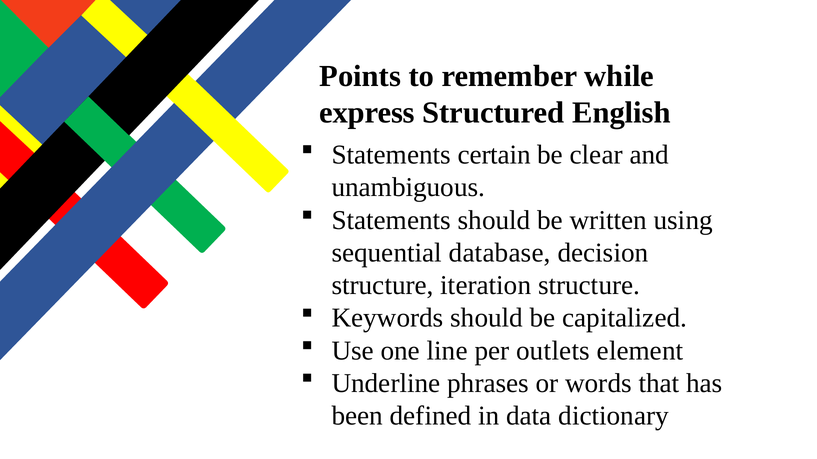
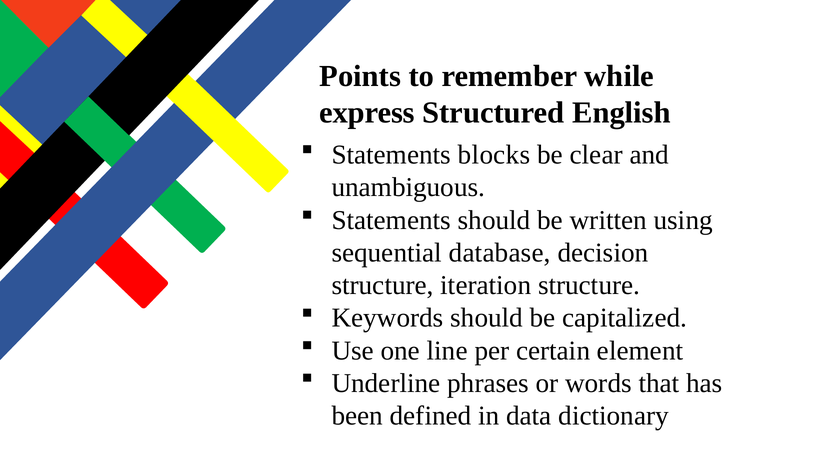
certain: certain -> blocks
outlets: outlets -> certain
